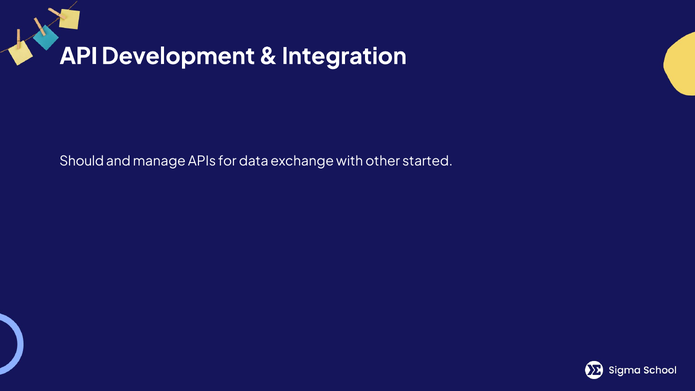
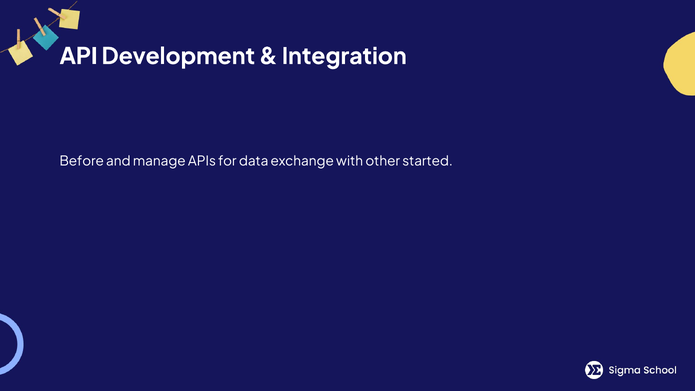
Should: Should -> Before
